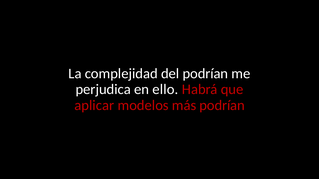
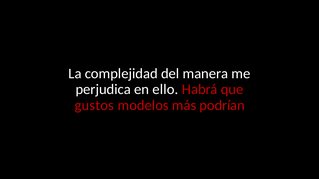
del podrían: podrían -> manera
aplicar: aplicar -> gustos
